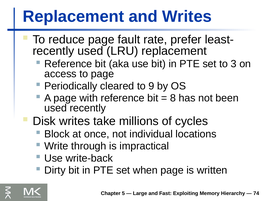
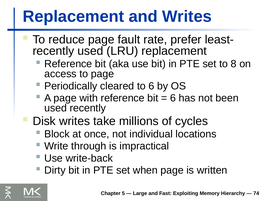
3: 3 -> 8
to 9: 9 -> 6
8 at (173, 98): 8 -> 6
